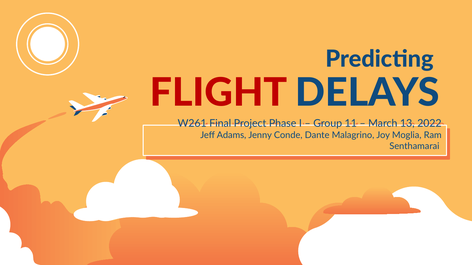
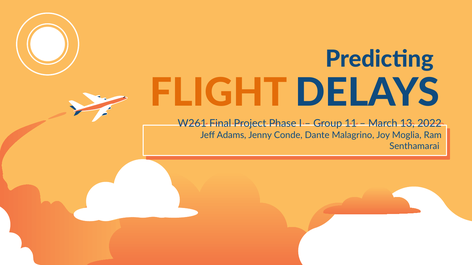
FLIGHT colour: red -> orange
